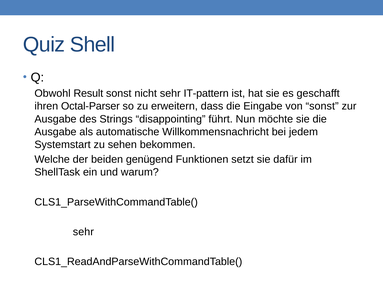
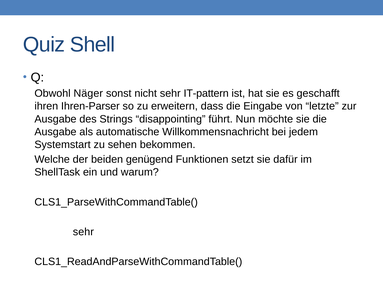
Result: Result -> Näger
Octal-Parser: Octal-Parser -> Ihren-Parser
von sonst: sonst -> letzte
